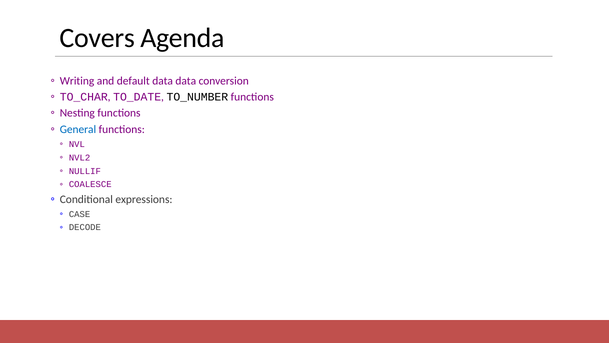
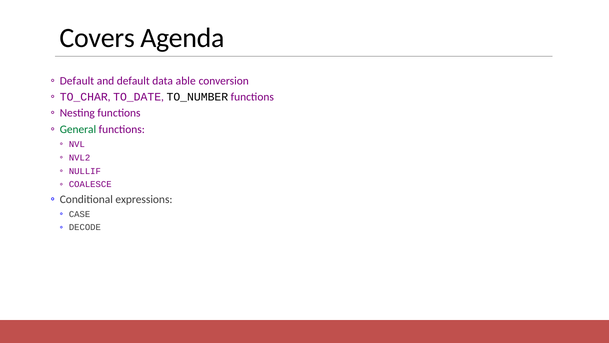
Writing at (77, 81): Writing -> Default
data data: data -> able
General colour: blue -> green
